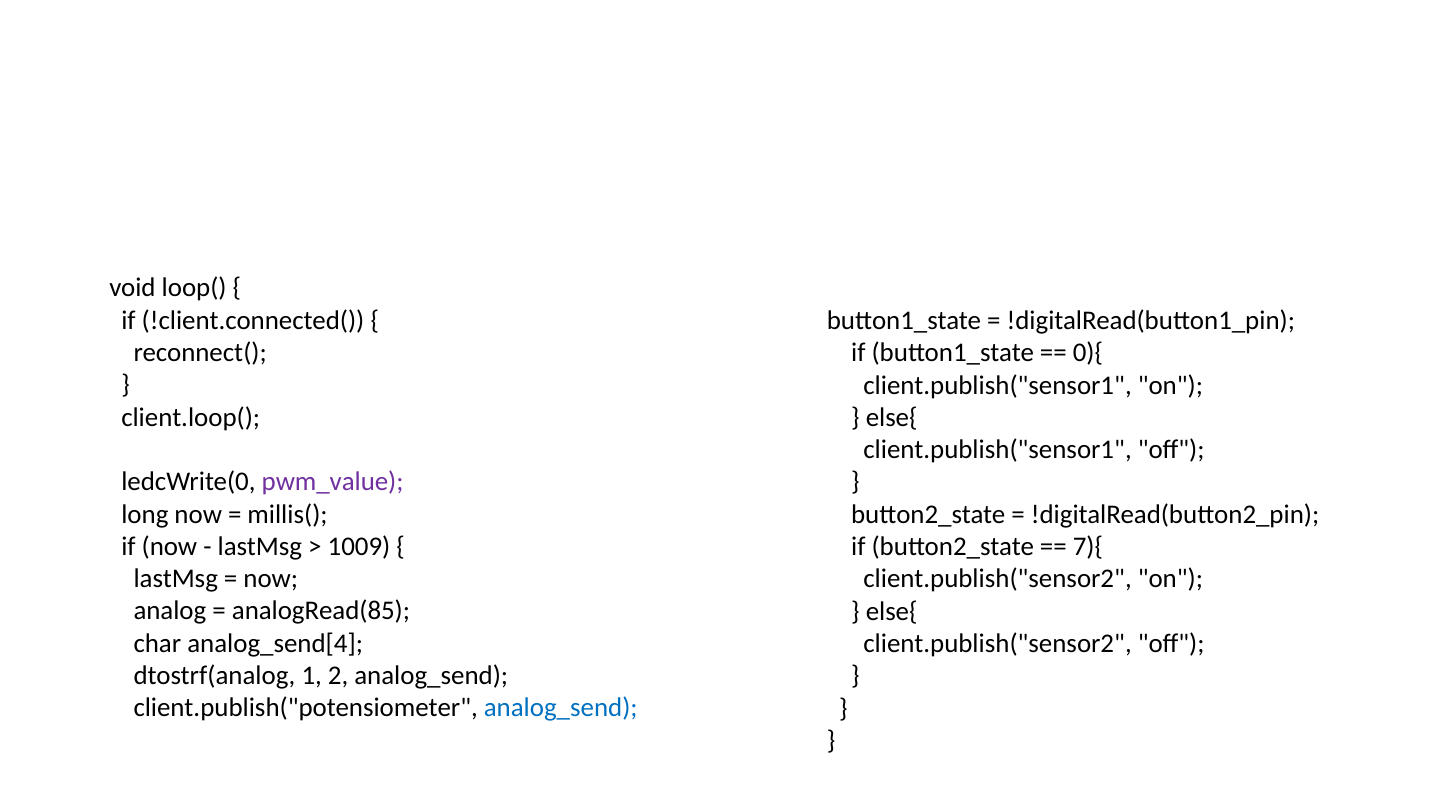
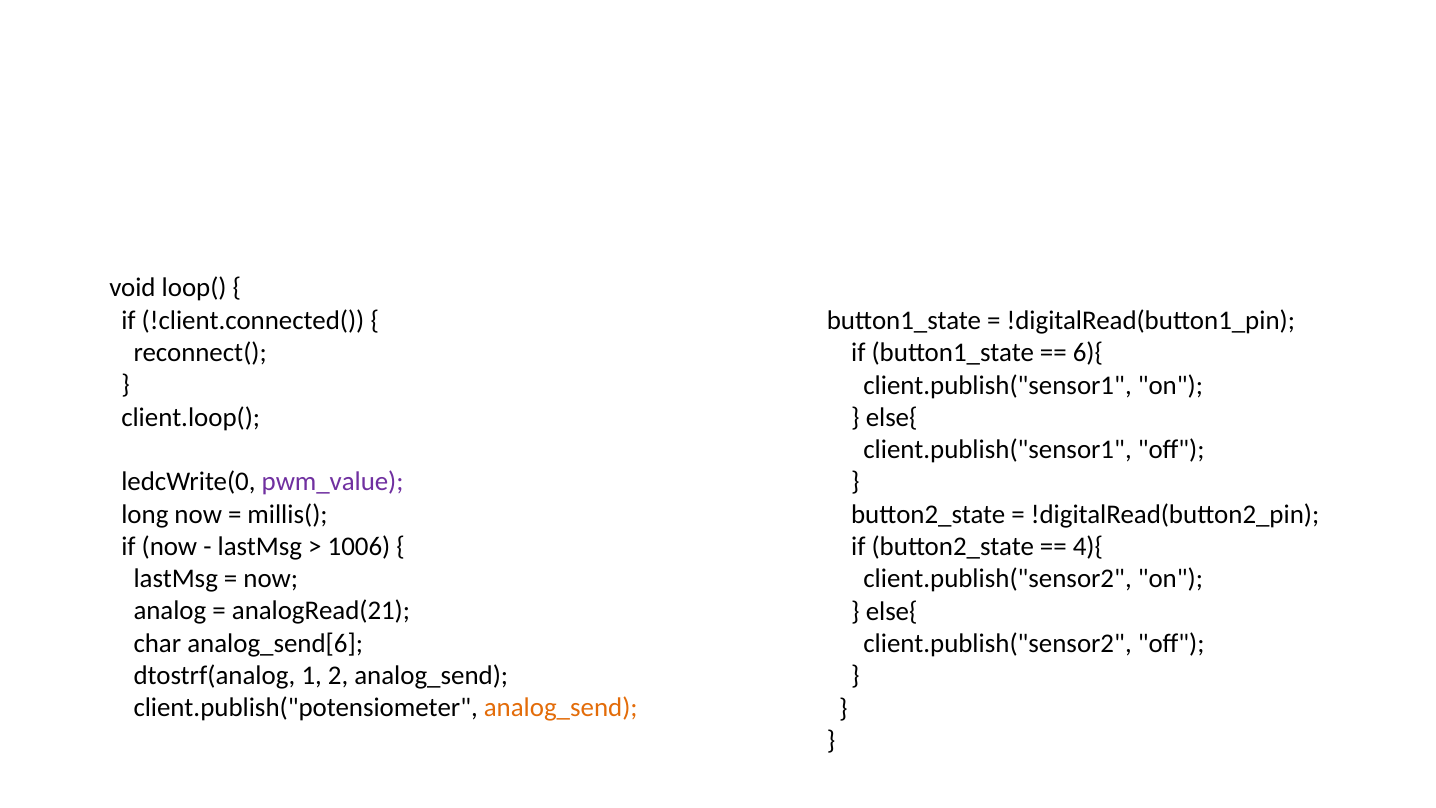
0){: 0){ -> 6){
1009: 1009 -> 1006
7){: 7){ -> 4){
analogRead(85: analogRead(85 -> analogRead(21
analog_send[4: analog_send[4 -> analog_send[6
analog_send at (561, 708) colour: blue -> orange
